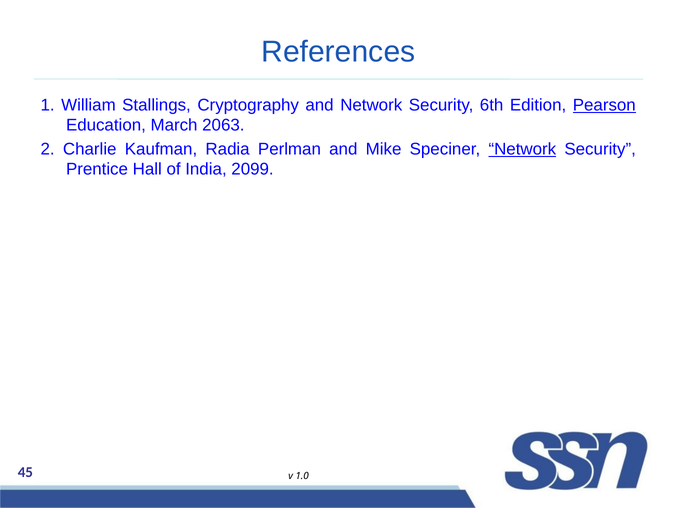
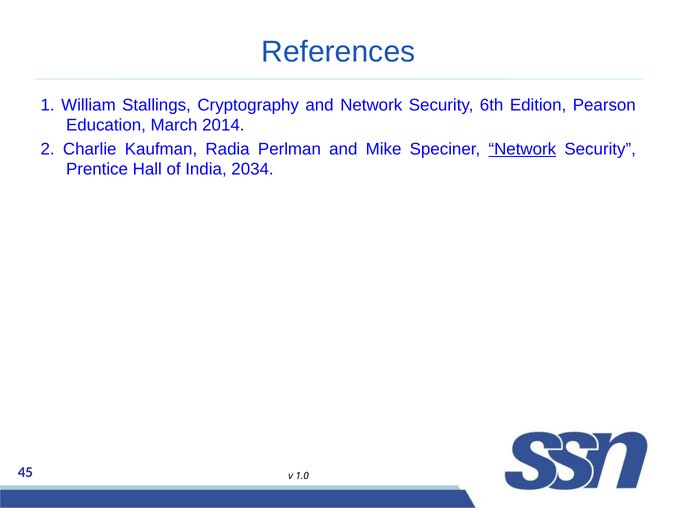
Pearson underline: present -> none
2063: 2063 -> 2014
2099: 2099 -> 2034
